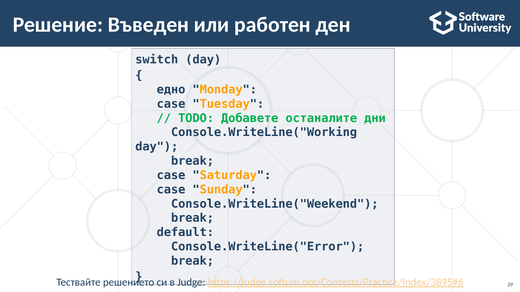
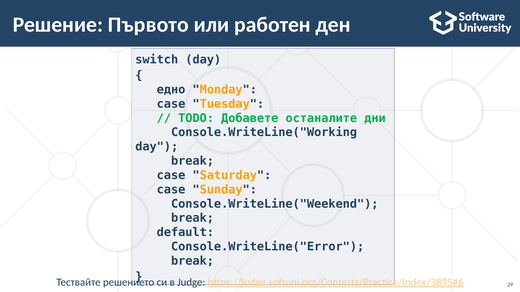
Въведен: Въведен -> Първото
